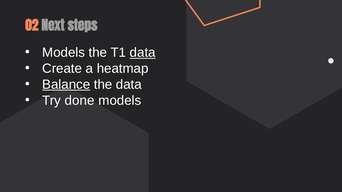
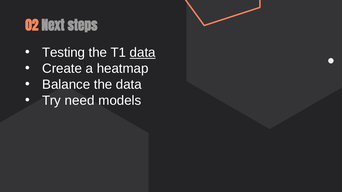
Models at (64, 53): Models -> Testing
Balance underline: present -> none
done: done -> need
